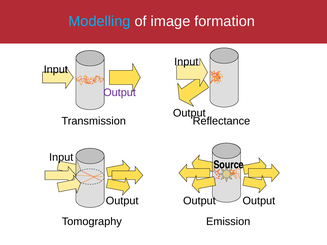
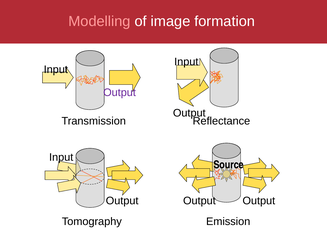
Modelling colour: light blue -> pink
